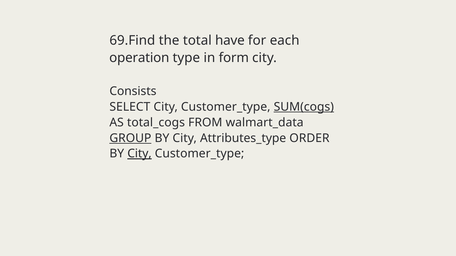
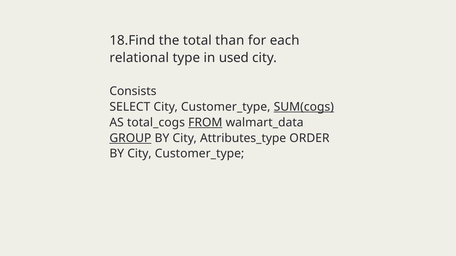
69.Find: 69.Find -> 18.Find
have: have -> than
operation: operation -> relational
form: form -> used
FROM underline: none -> present
City at (139, 154) underline: present -> none
